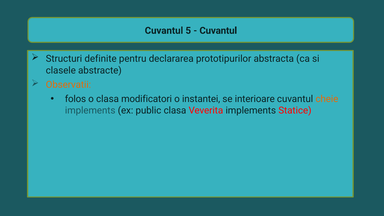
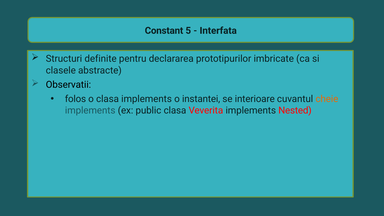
Cuvantul at (164, 31): Cuvantul -> Constant
Cuvantul at (218, 31): Cuvantul -> Interfata
abstracta: abstracta -> imbricate
Observatii colour: orange -> black
clasa modificatori: modificatori -> implements
Statice: Statice -> Nested
